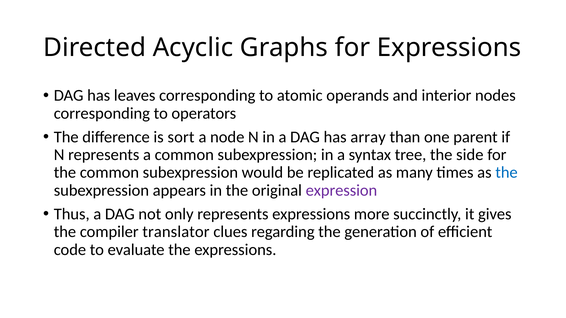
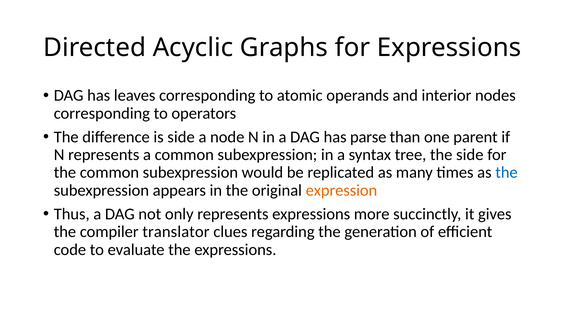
is sort: sort -> side
array: array -> parse
expression colour: purple -> orange
